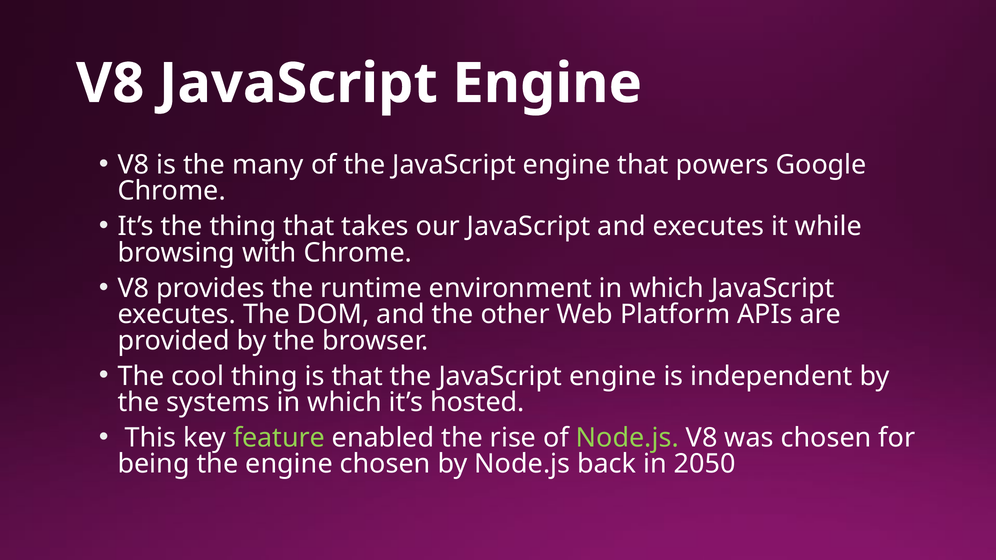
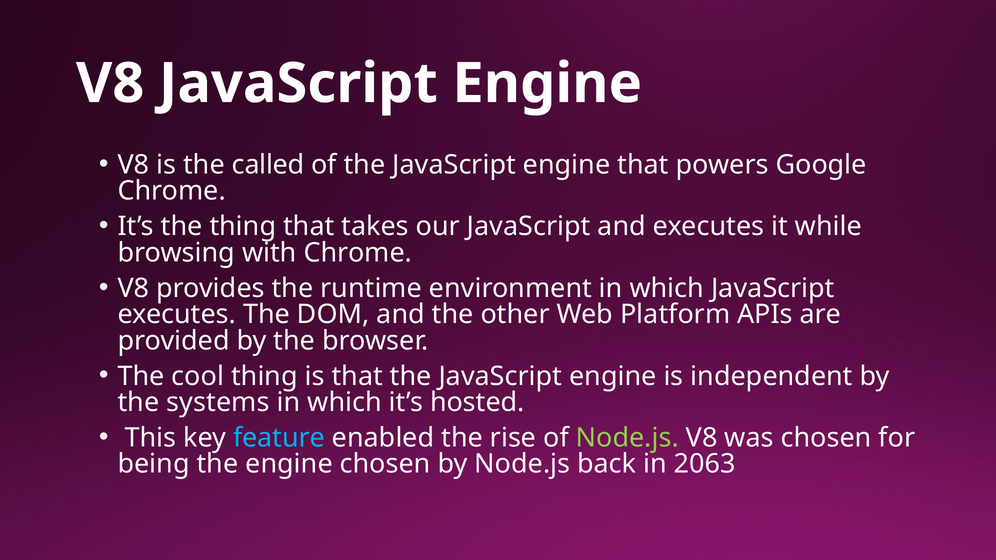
many: many -> called
feature colour: light green -> light blue
2050: 2050 -> 2063
